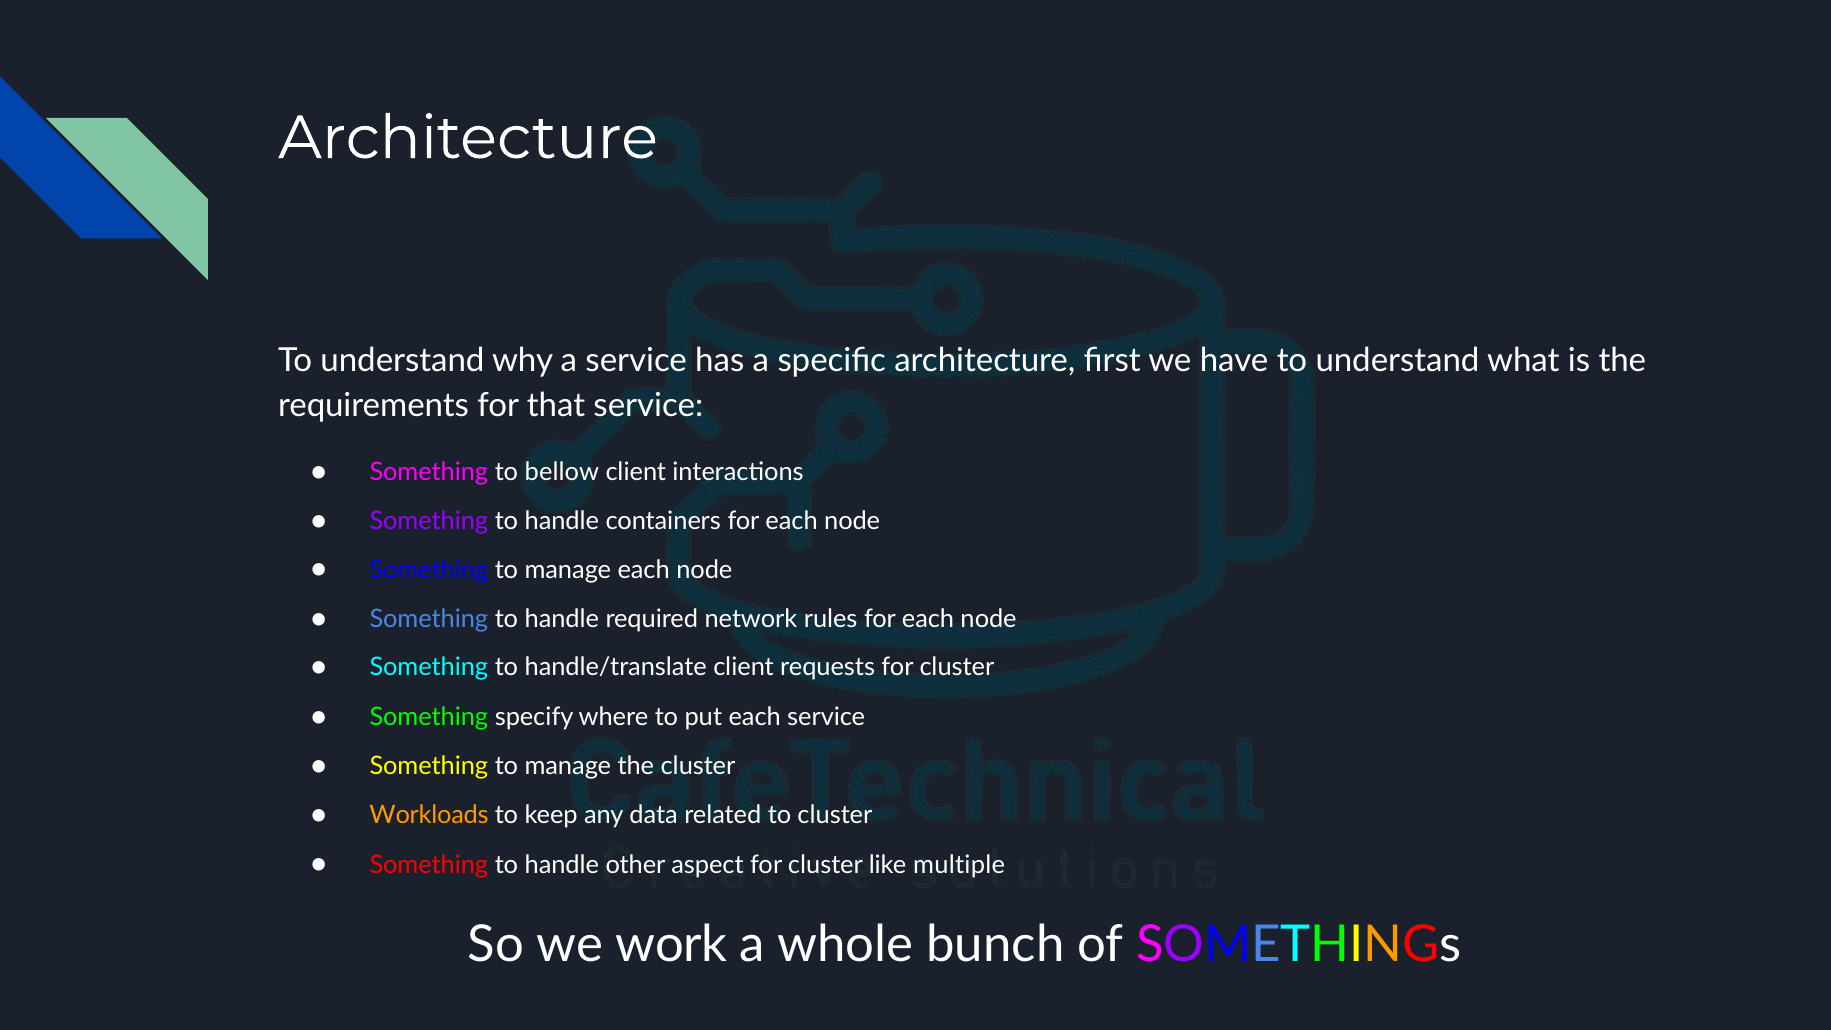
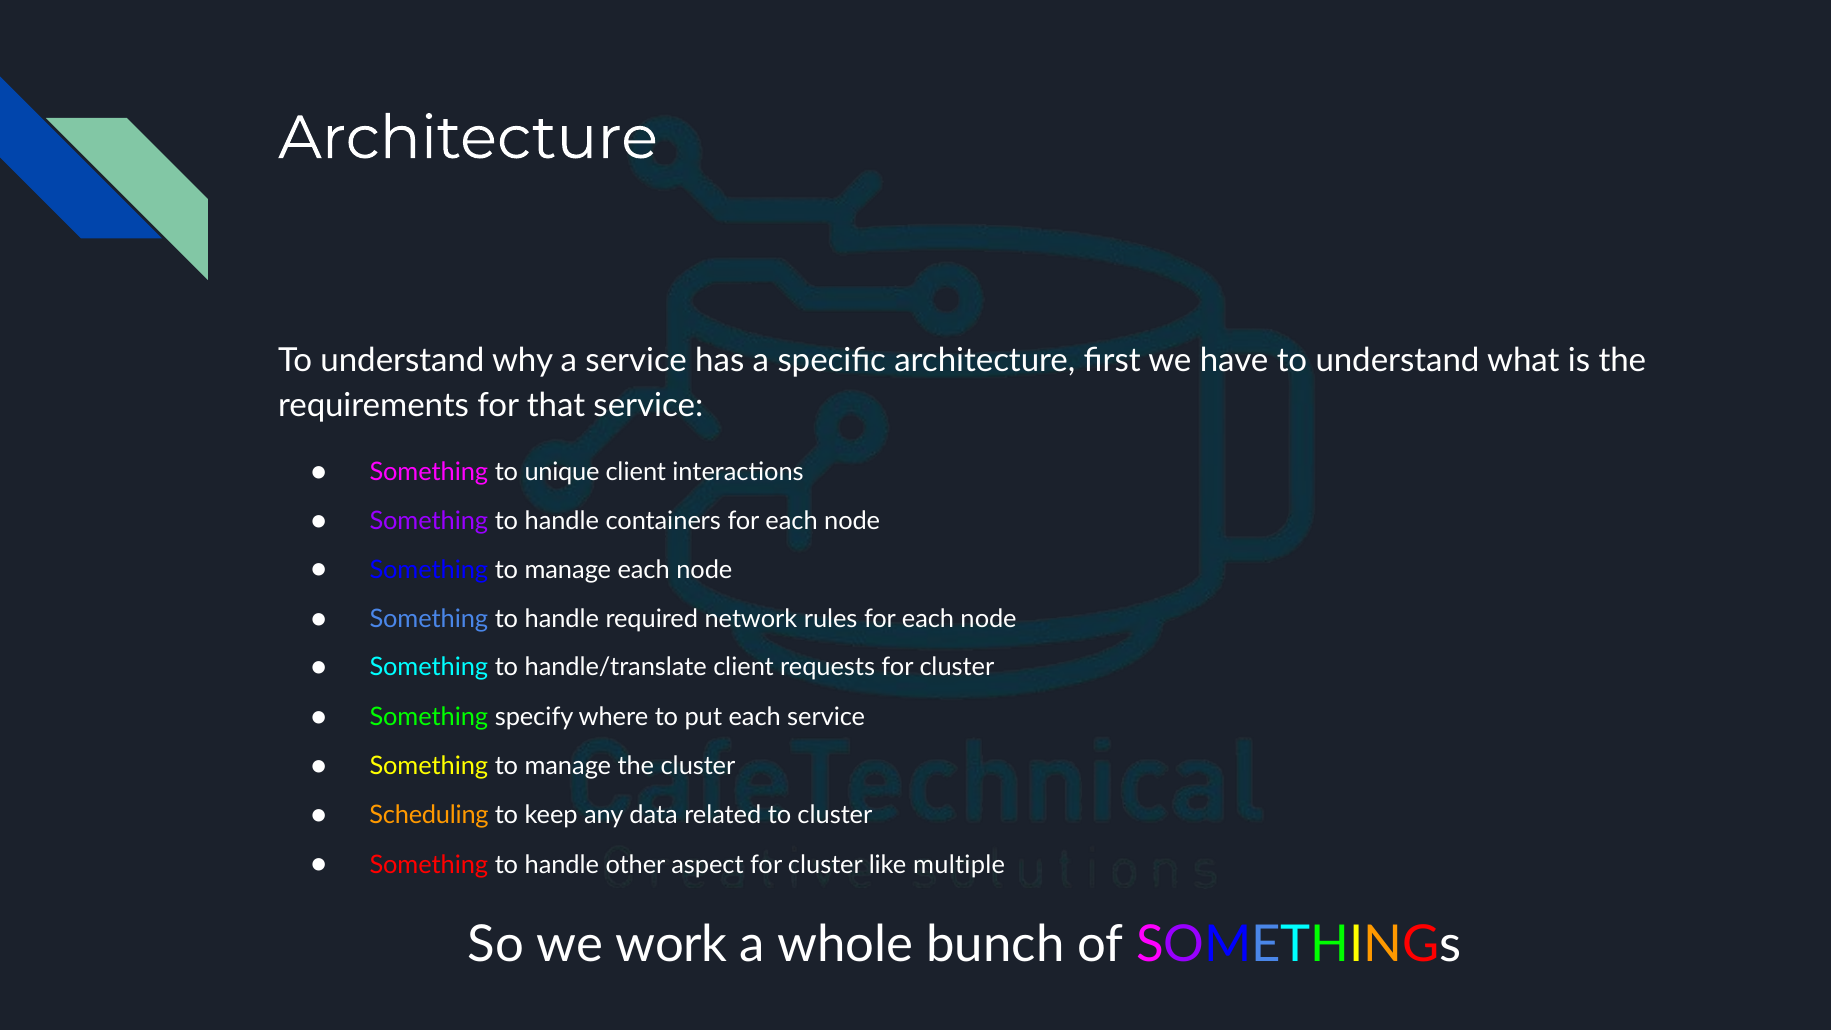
bellow: bellow -> unique
Workloads: Workloads -> Scheduling
